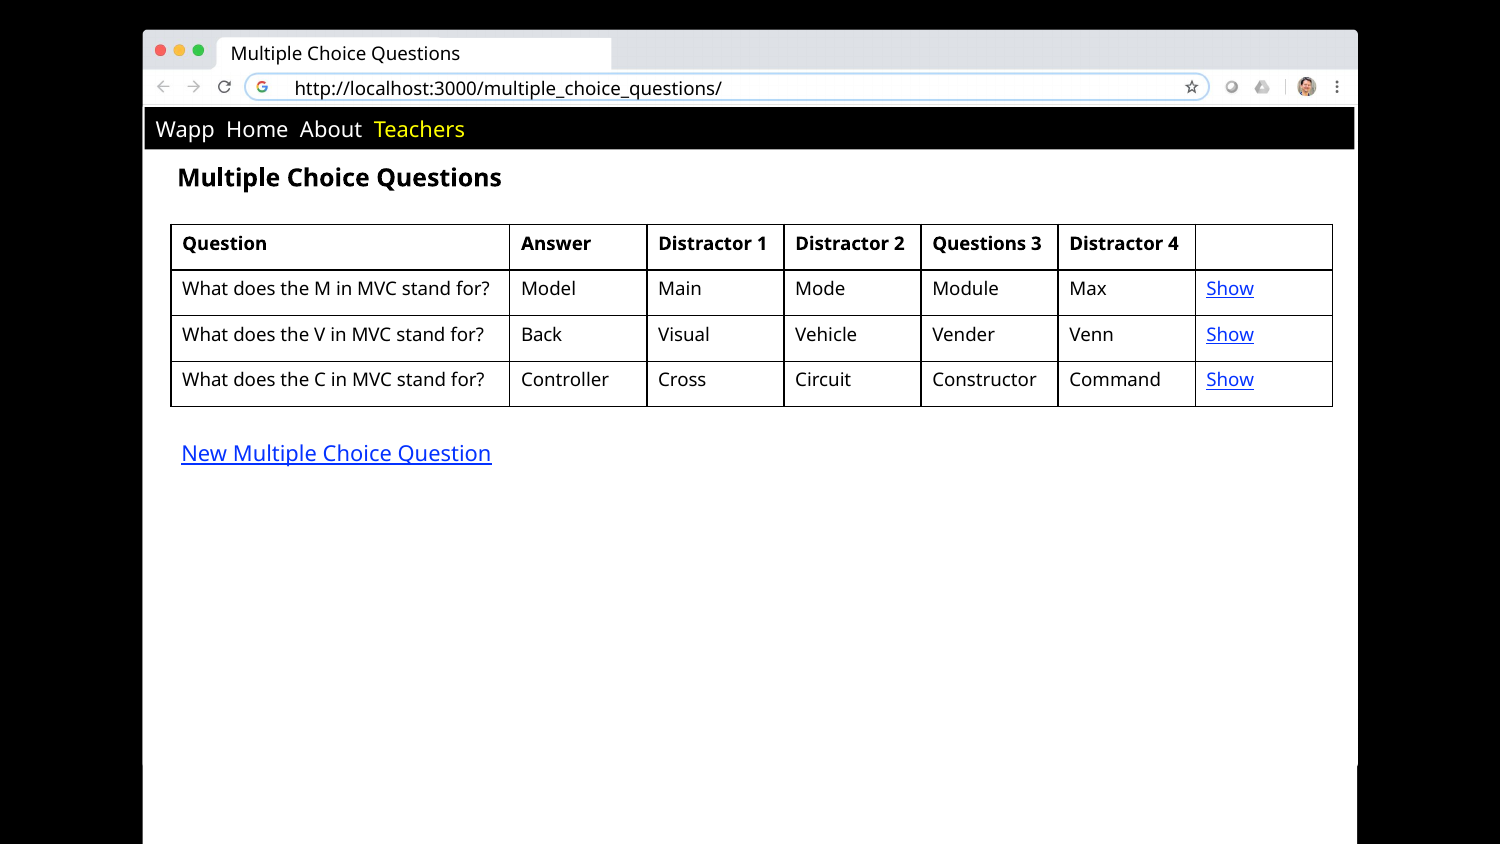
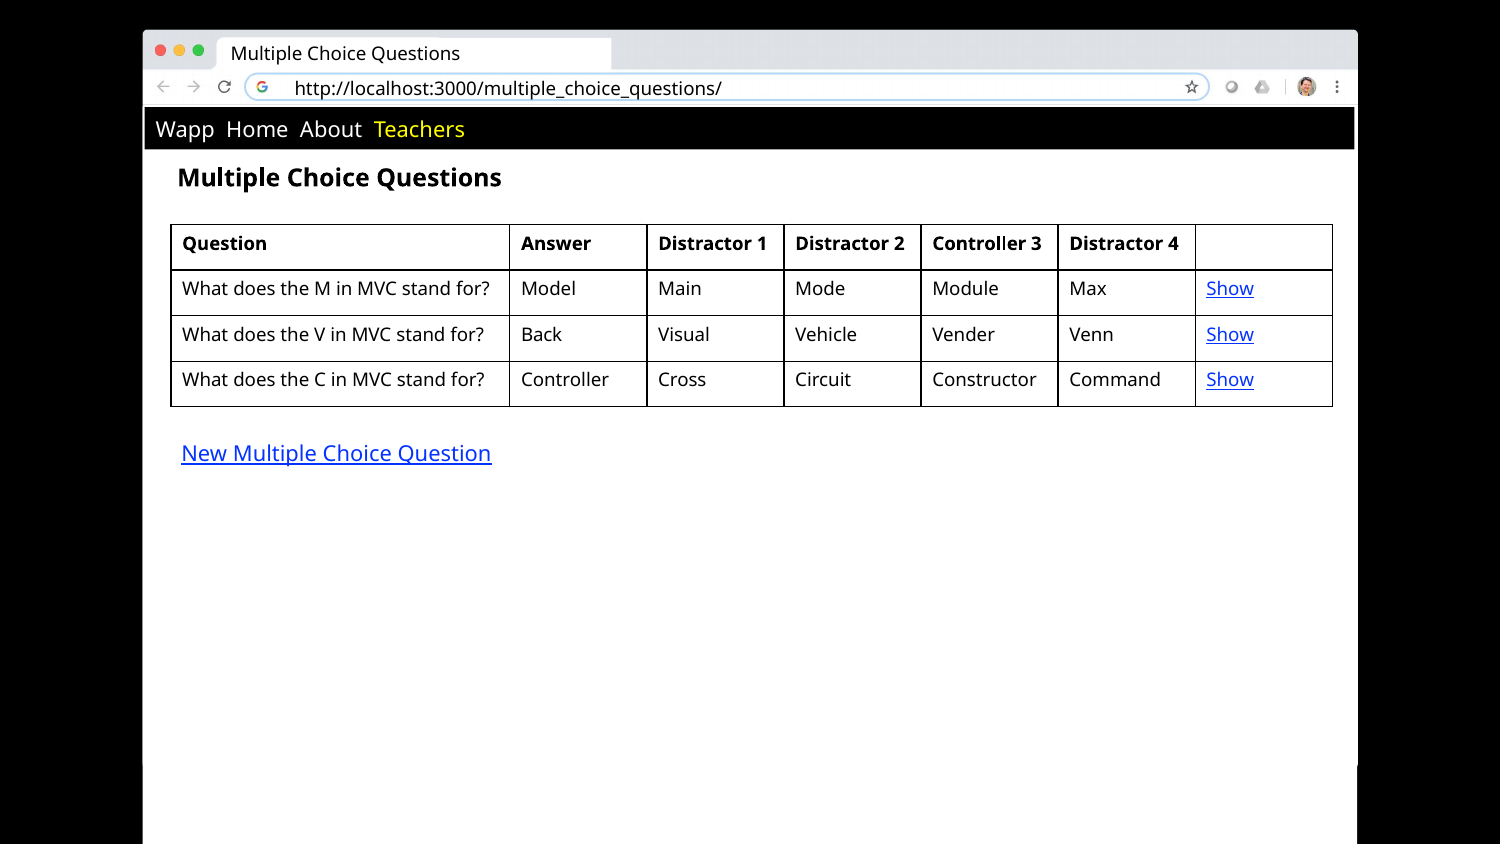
2 Questions: Questions -> Controller
